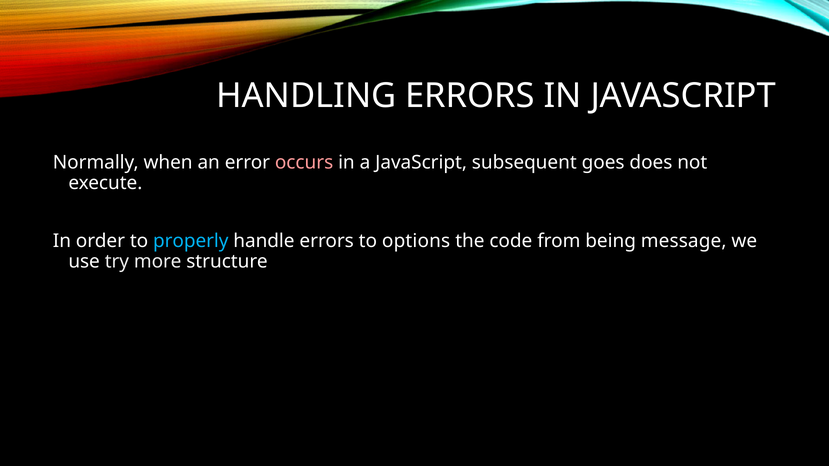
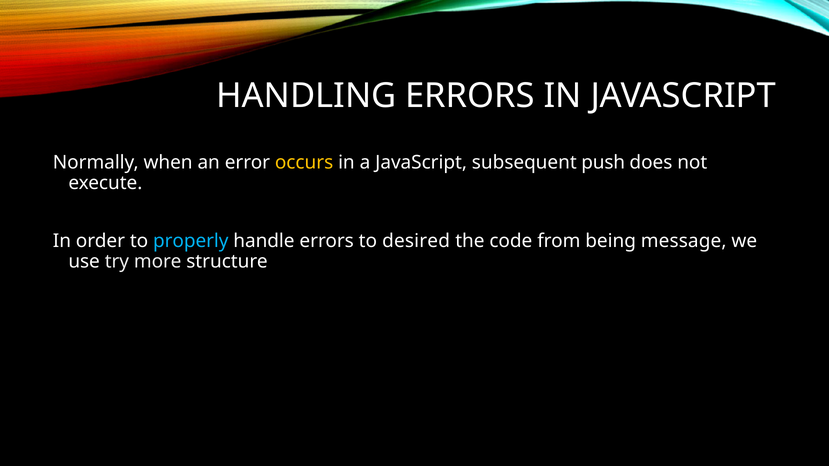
occurs colour: pink -> yellow
goes: goes -> push
options: options -> desired
